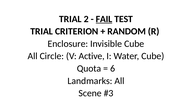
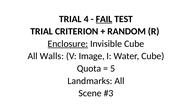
2: 2 -> 4
Enclosure underline: none -> present
Circle: Circle -> Walls
Active: Active -> Image
6: 6 -> 5
